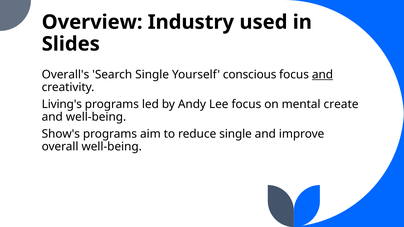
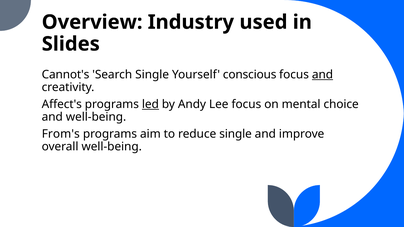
Overall's: Overall's -> Cannot's
Living's: Living's -> Affect's
led underline: none -> present
create: create -> choice
Show's: Show's -> From's
